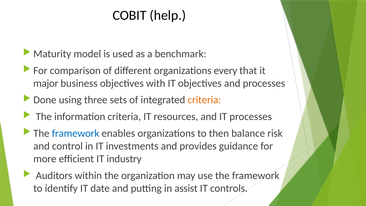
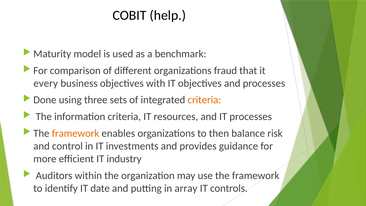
every: every -> fraud
major: major -> every
framework at (76, 133) colour: blue -> orange
assist: assist -> array
